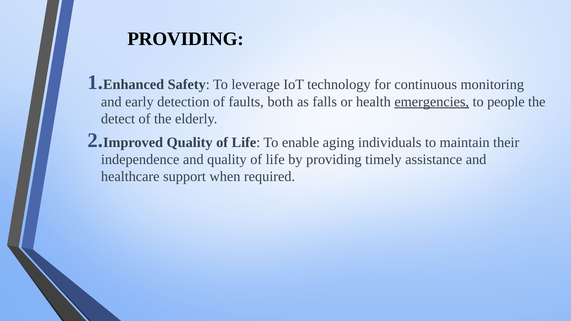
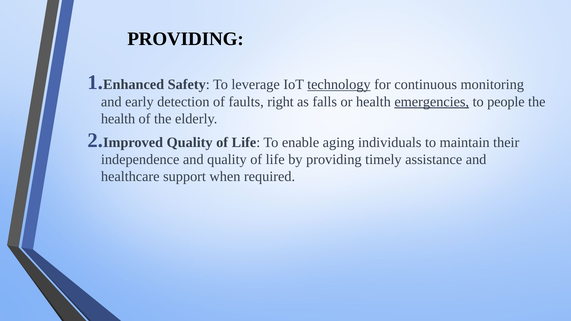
technology underline: none -> present
both: both -> right
detect at (118, 119): detect -> health
